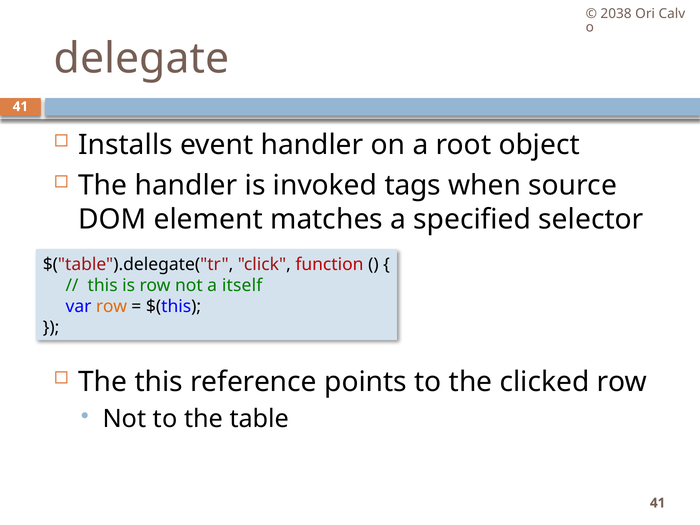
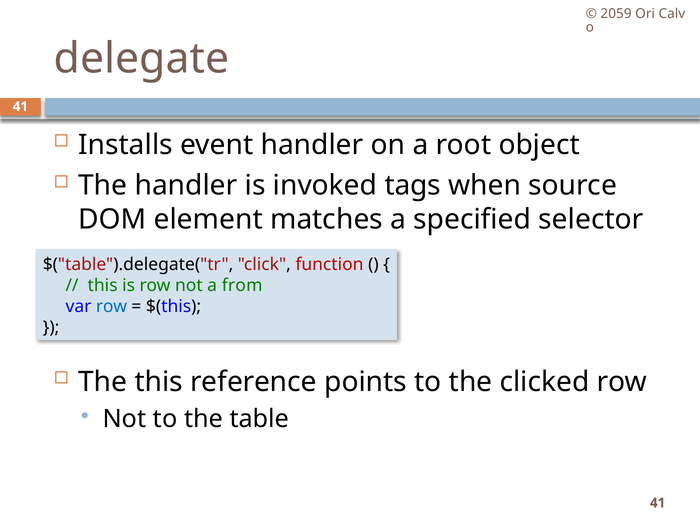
2038: 2038 -> 2059
itself: itself -> from
row at (111, 306) colour: orange -> blue
